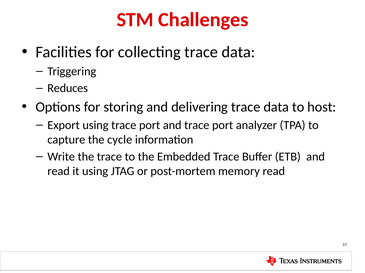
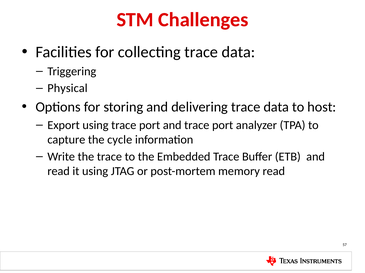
Reduces: Reduces -> Physical
